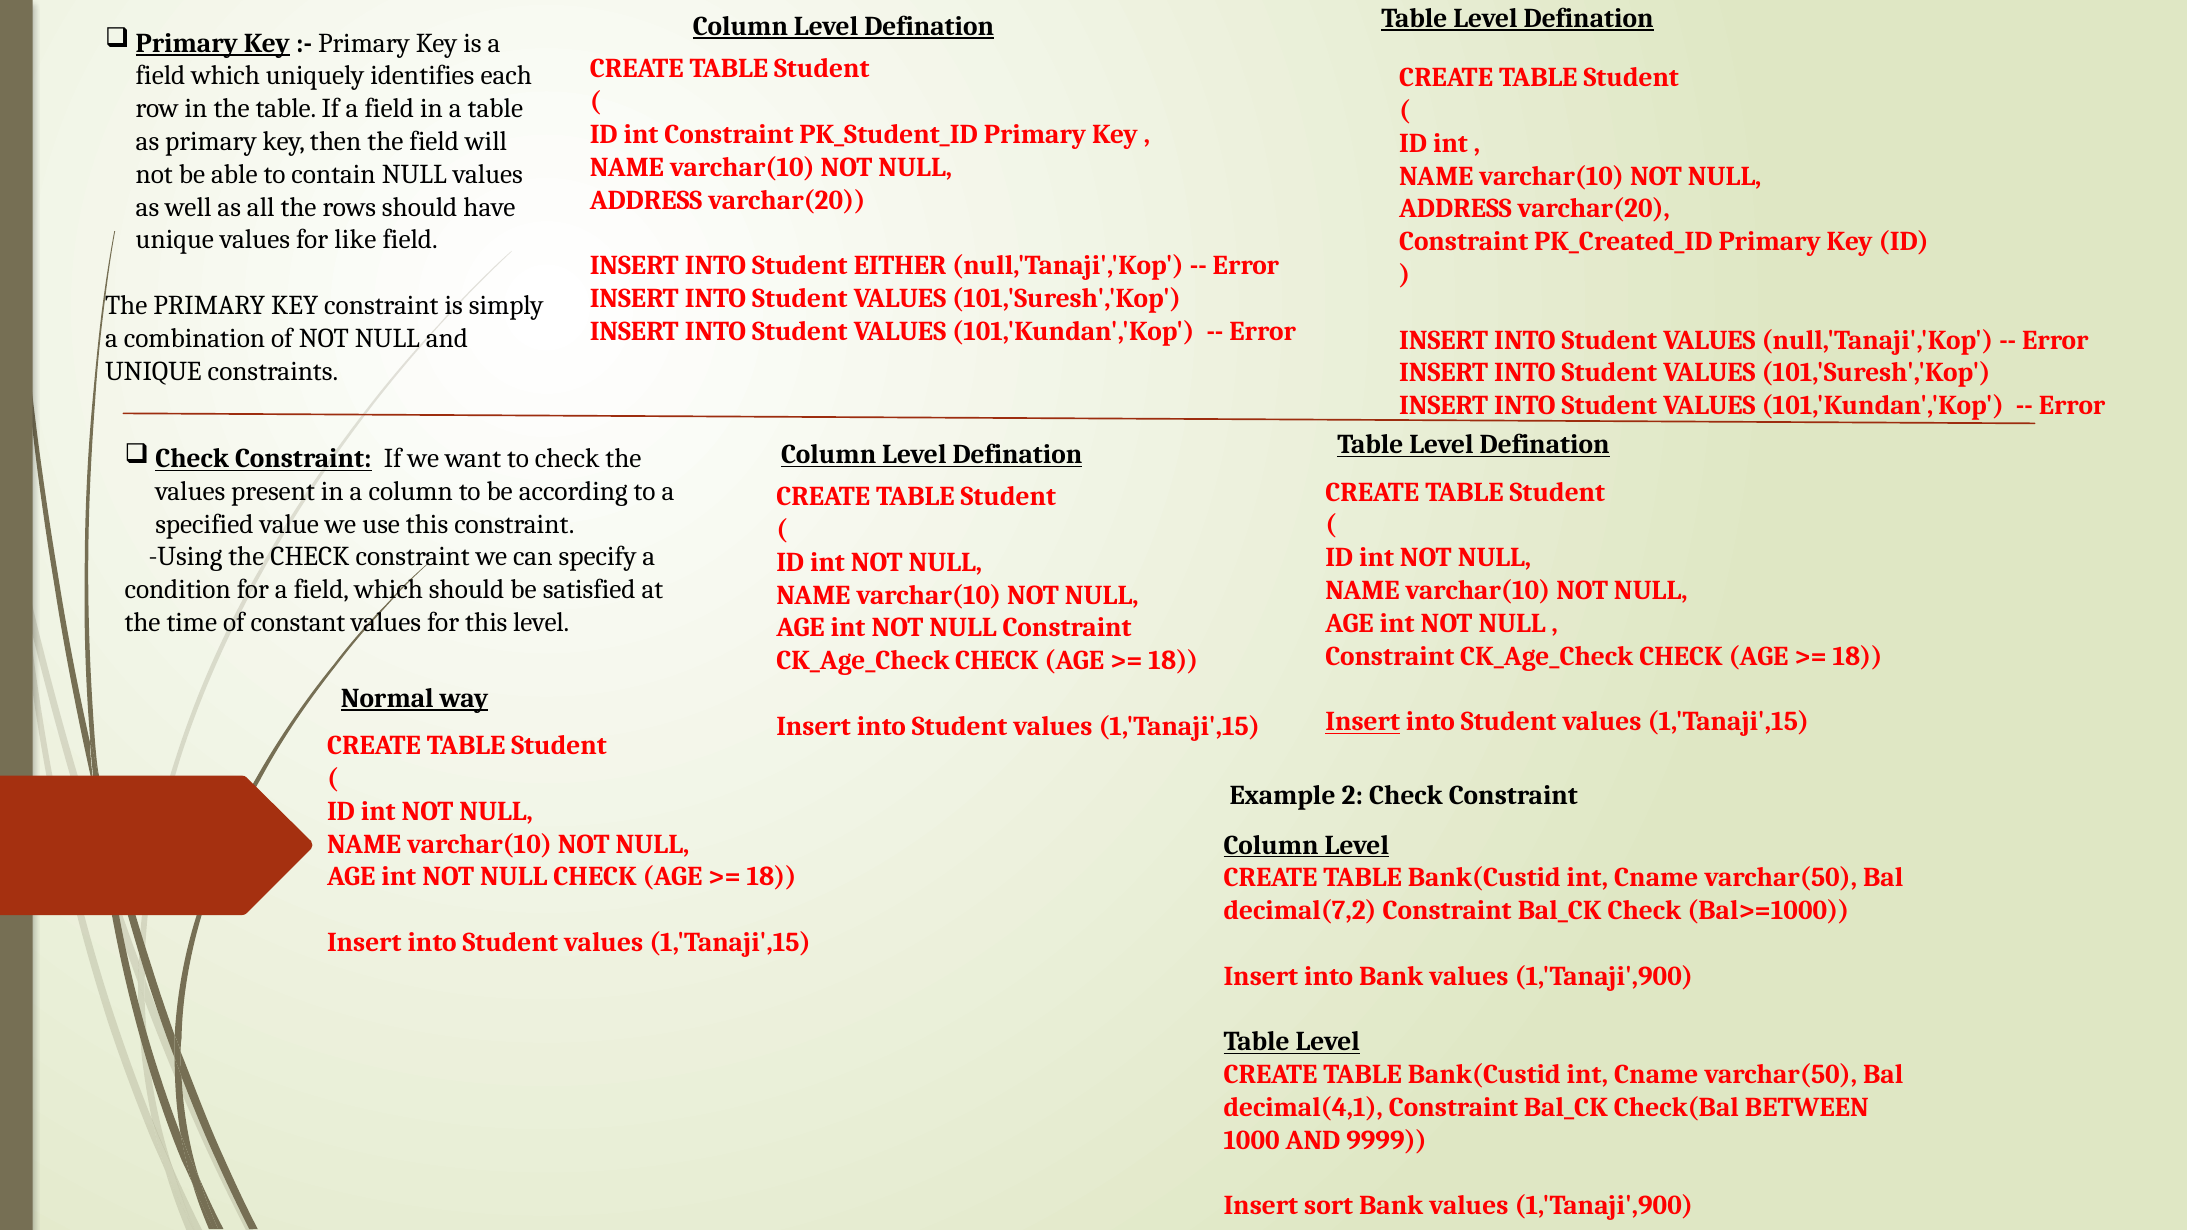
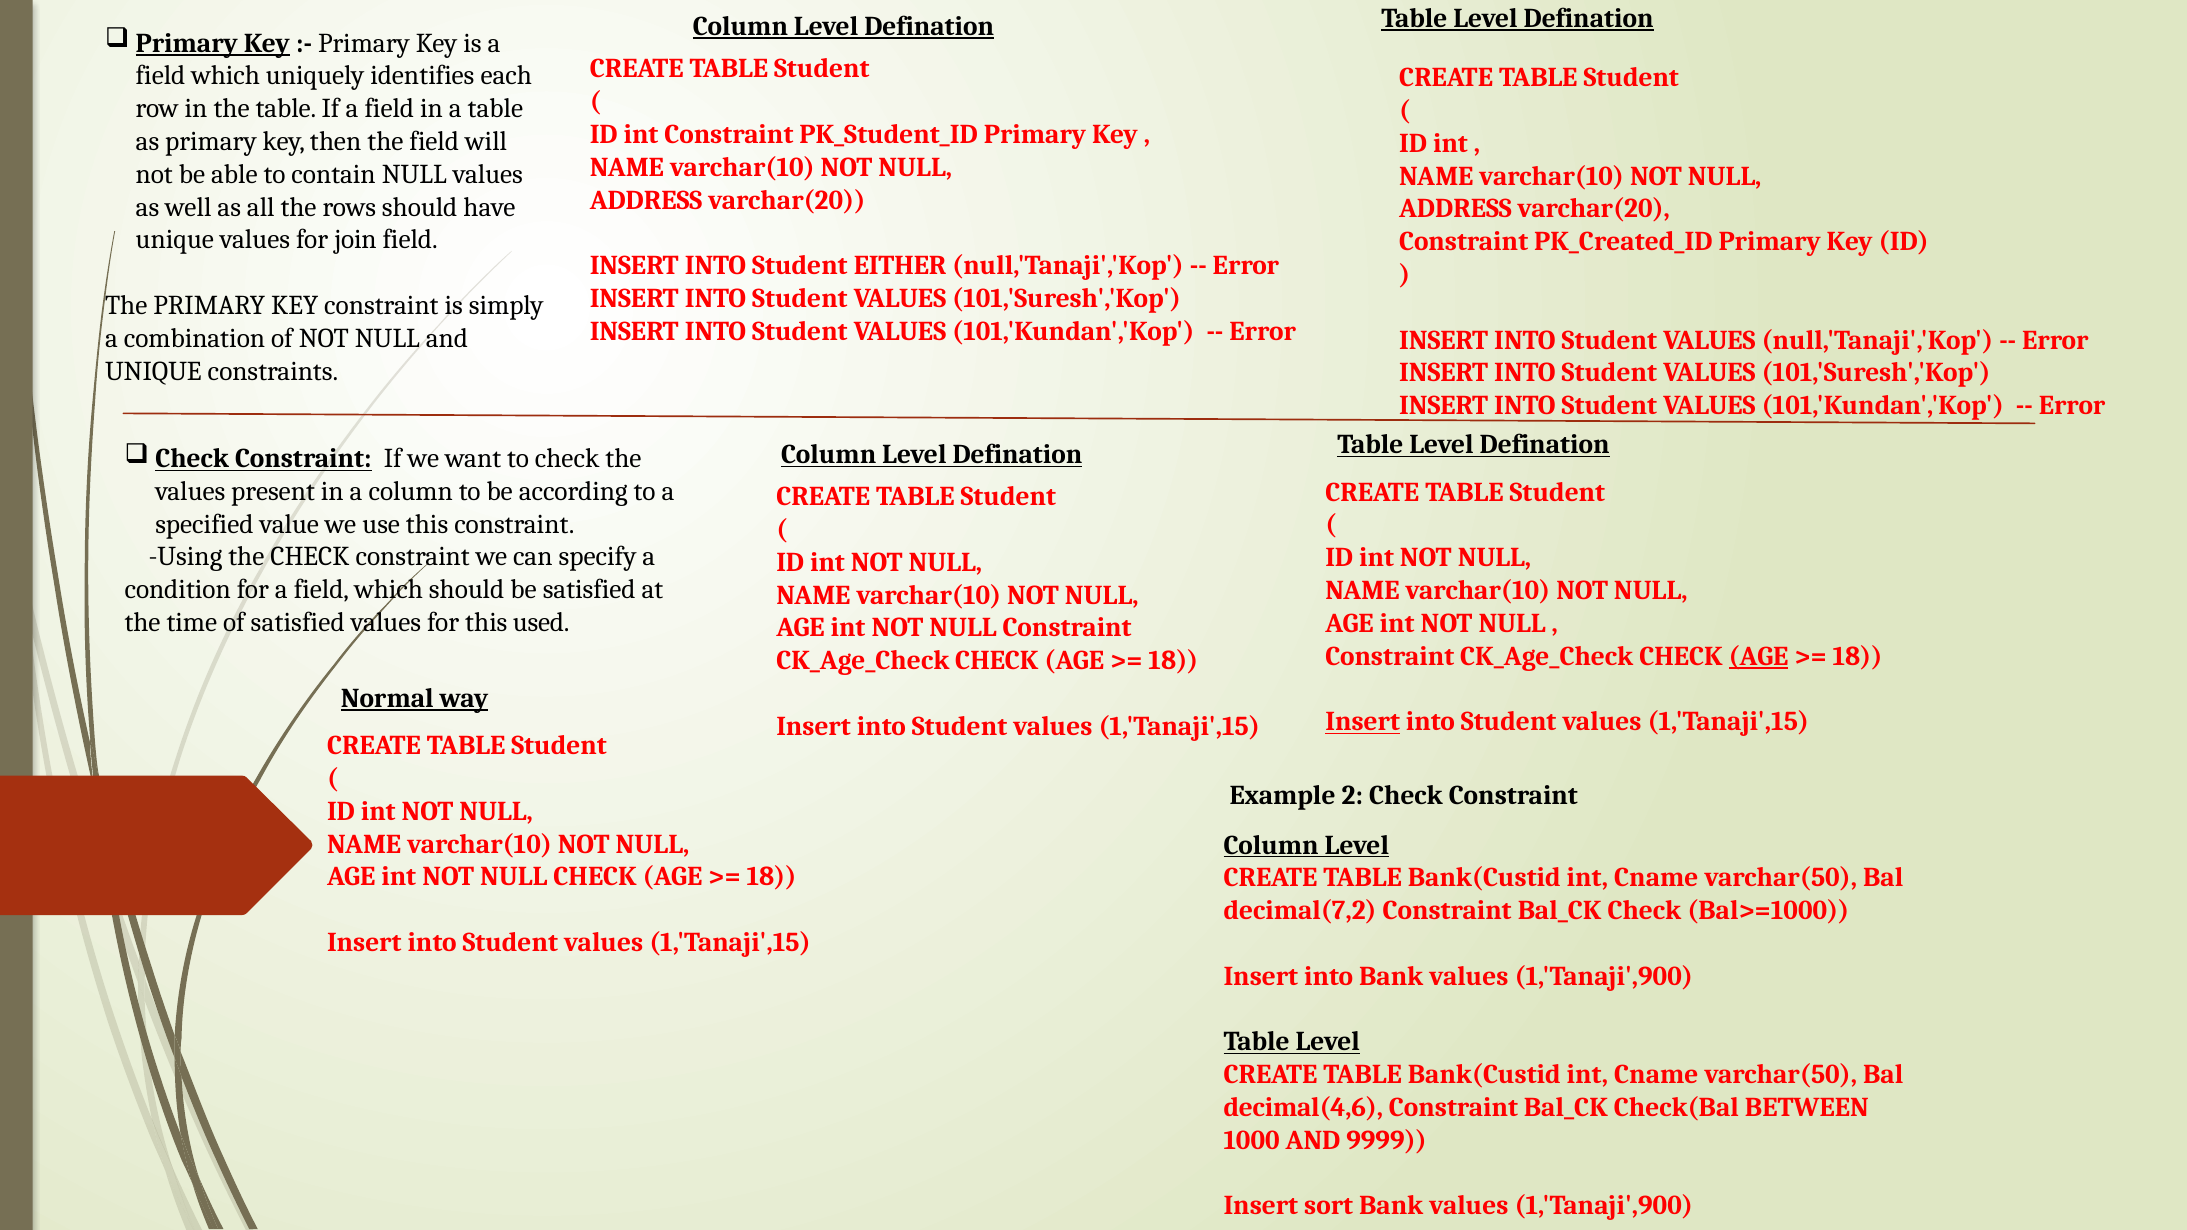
like: like -> join
of constant: constant -> satisfied
this level: level -> used
AGE at (1759, 656) underline: none -> present
decimal(4,1: decimal(4,1 -> decimal(4,6
